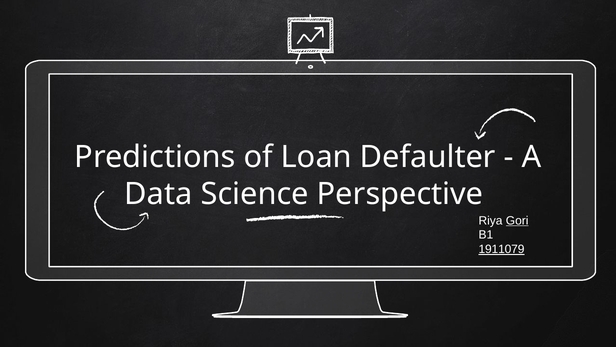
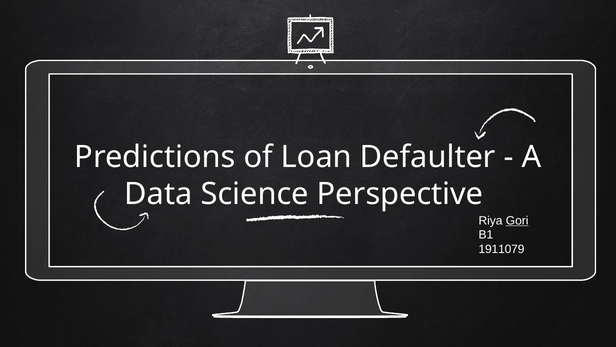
1911079 underline: present -> none
